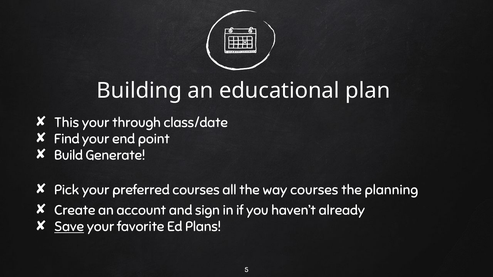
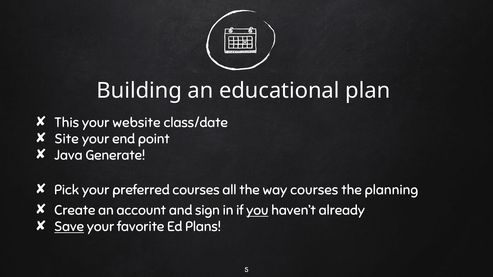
through: through -> website
Find: Find -> Site
Build: Build -> Java
you underline: none -> present
